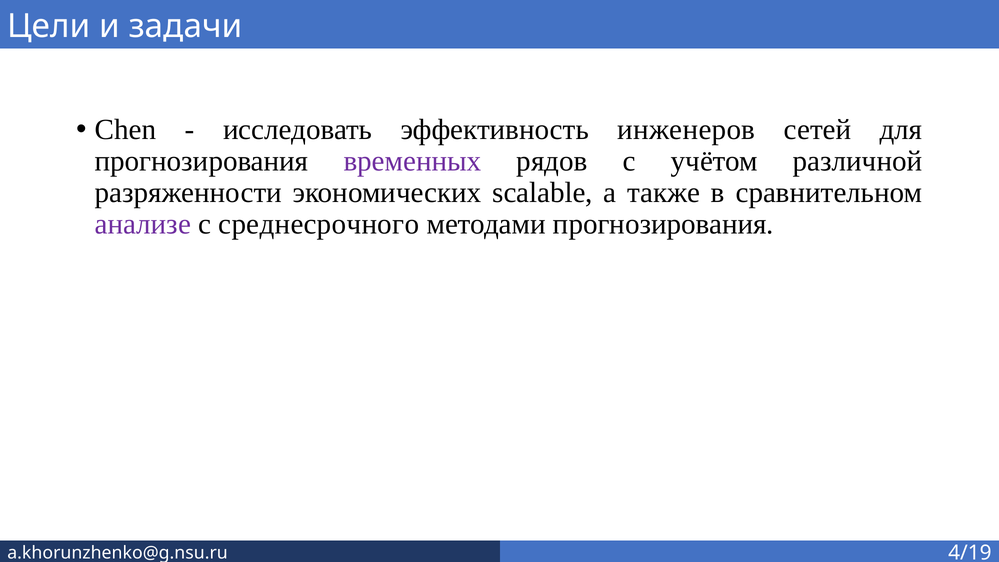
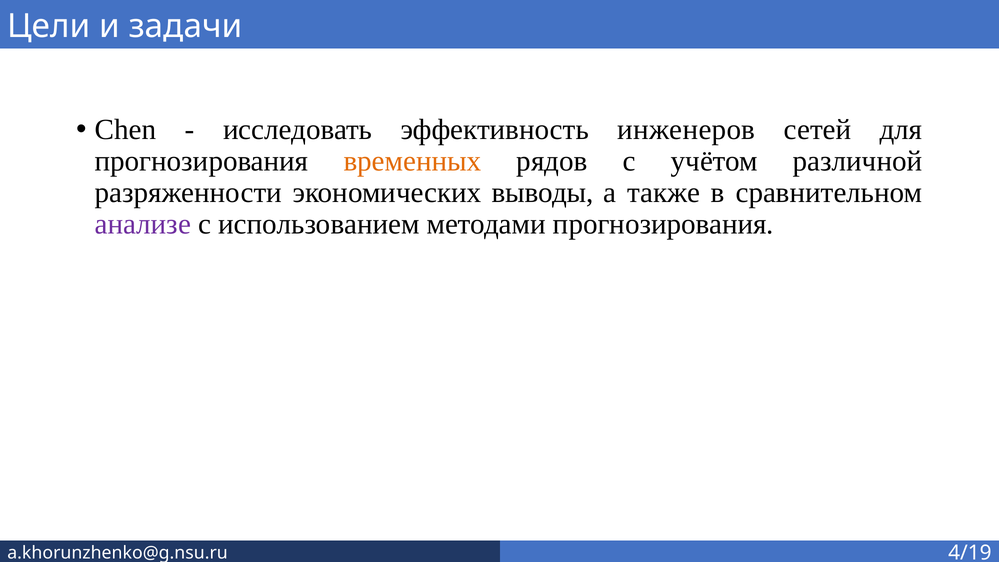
временных colour: purple -> orange
scalable: scalable -> выводы
среднесрочного: среднесрочного -> использованием
